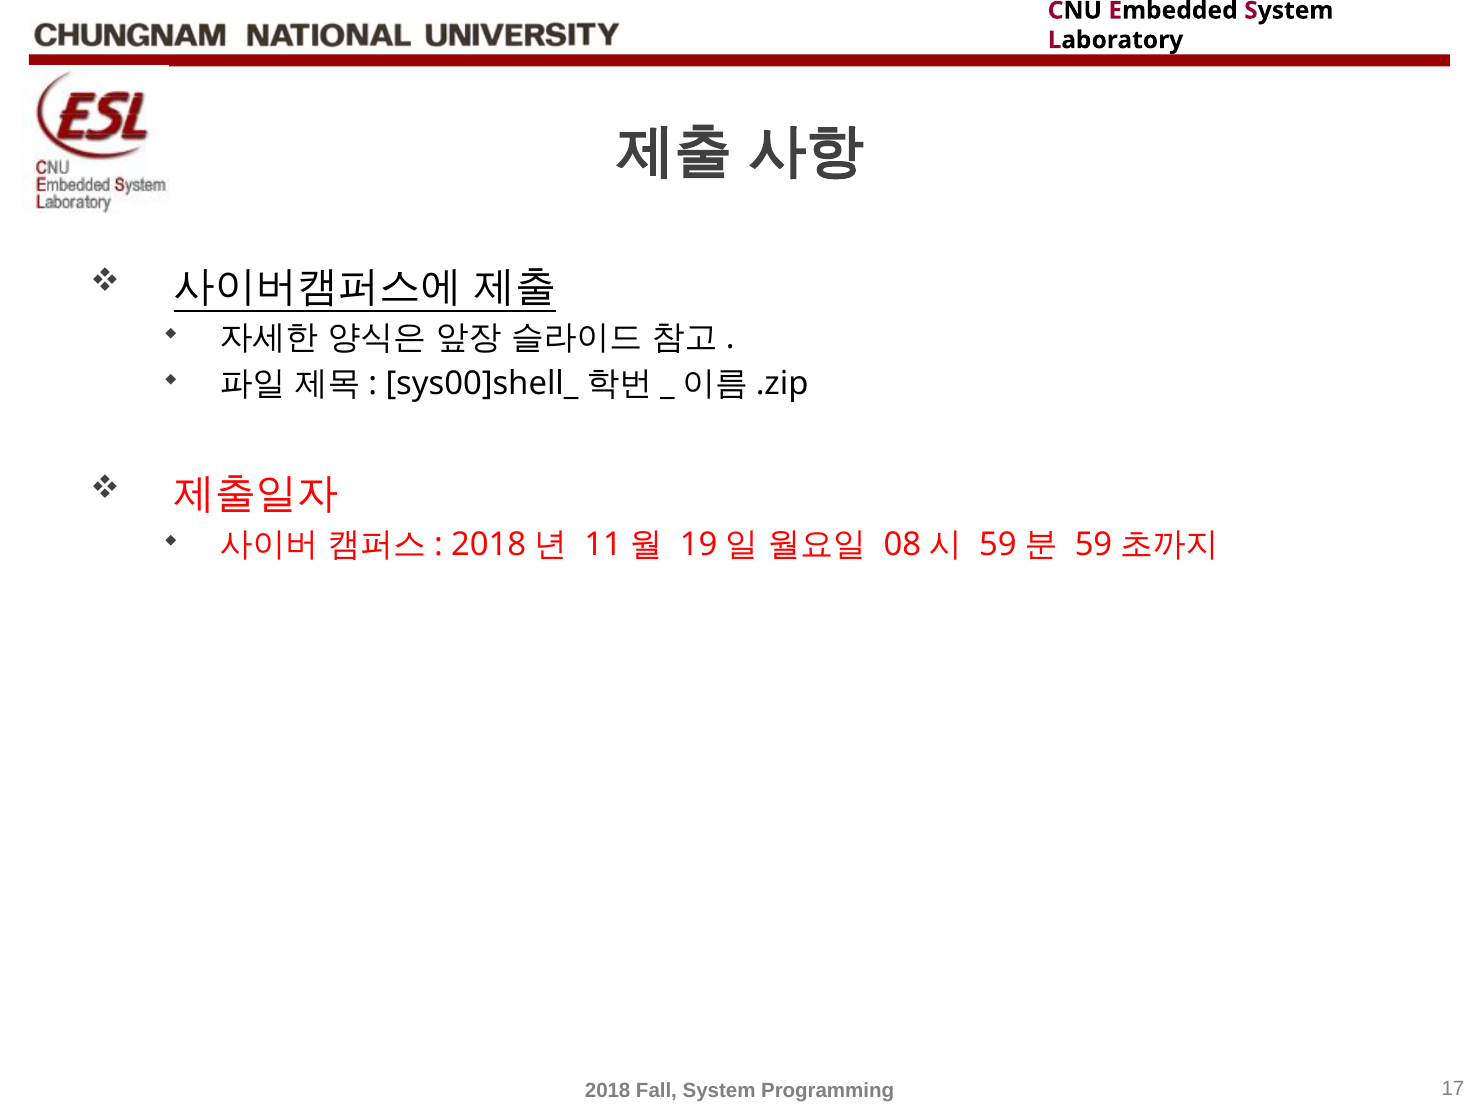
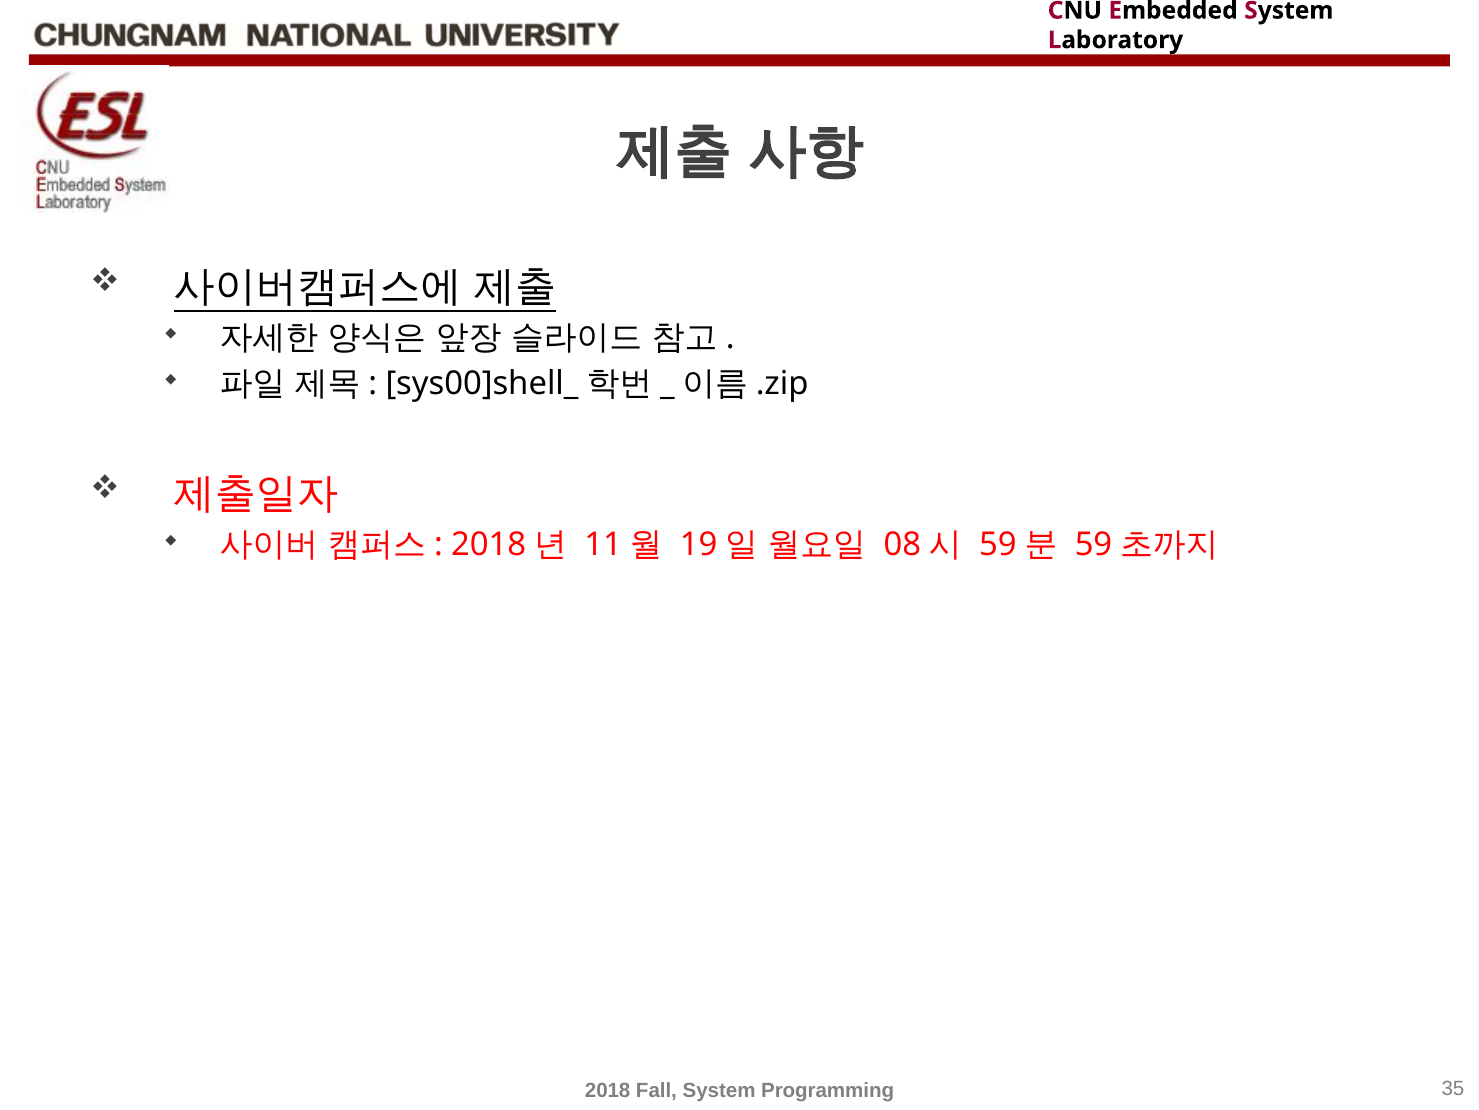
17: 17 -> 35
